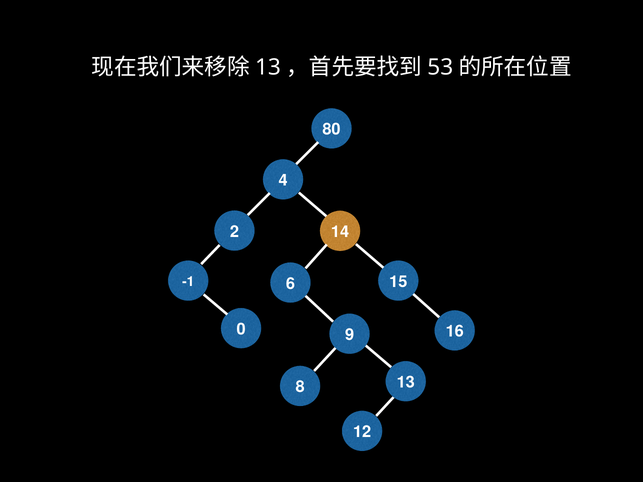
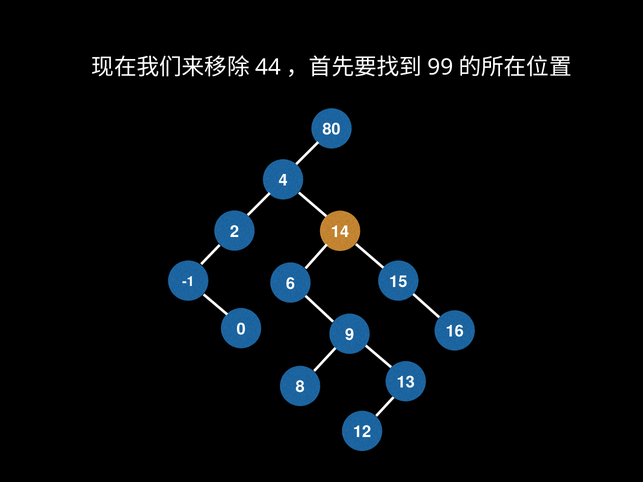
13 at (268, 67): 13 -> 44
53: 53 -> 99
